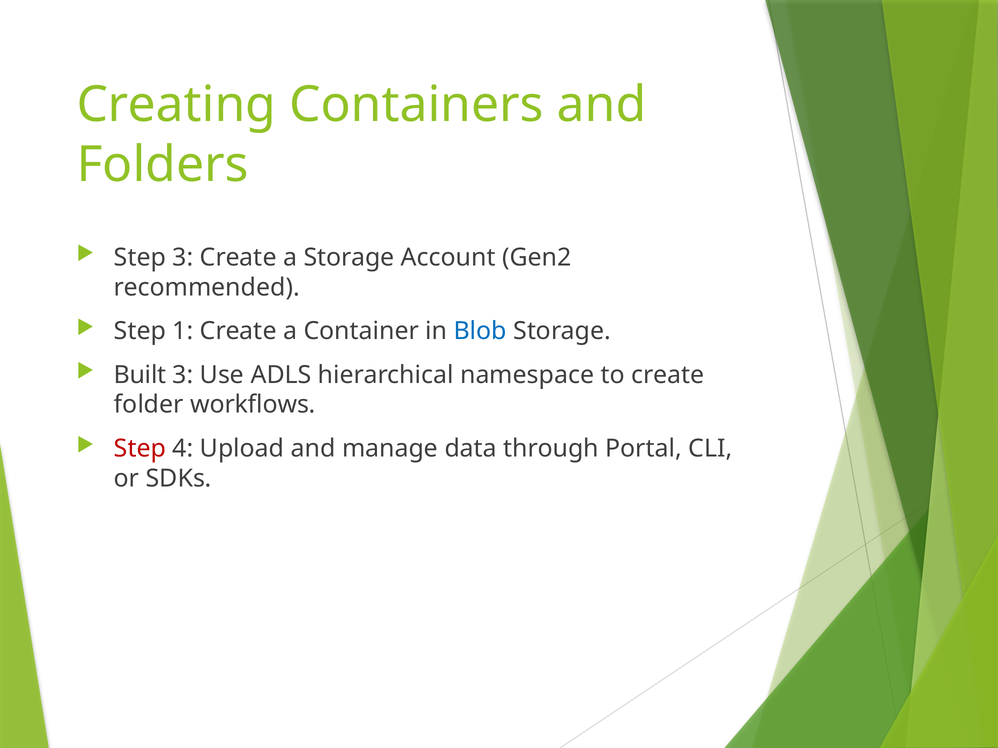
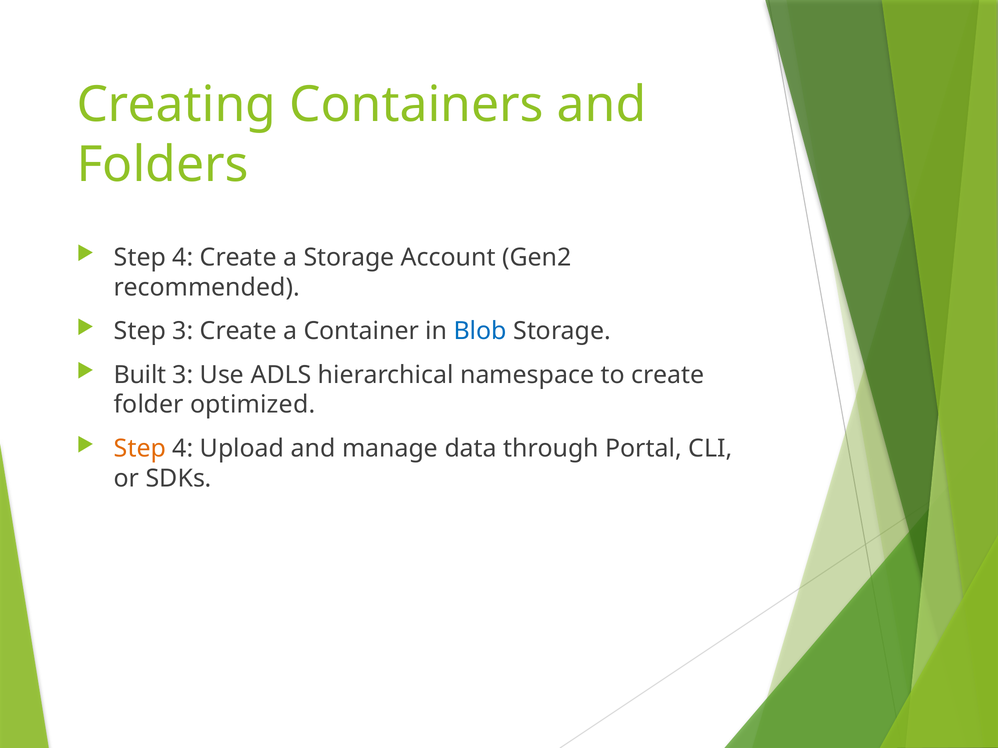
3 at (183, 258): 3 -> 4
Step 1: 1 -> 3
workflows: workflows -> optimized
Step at (140, 449) colour: red -> orange
